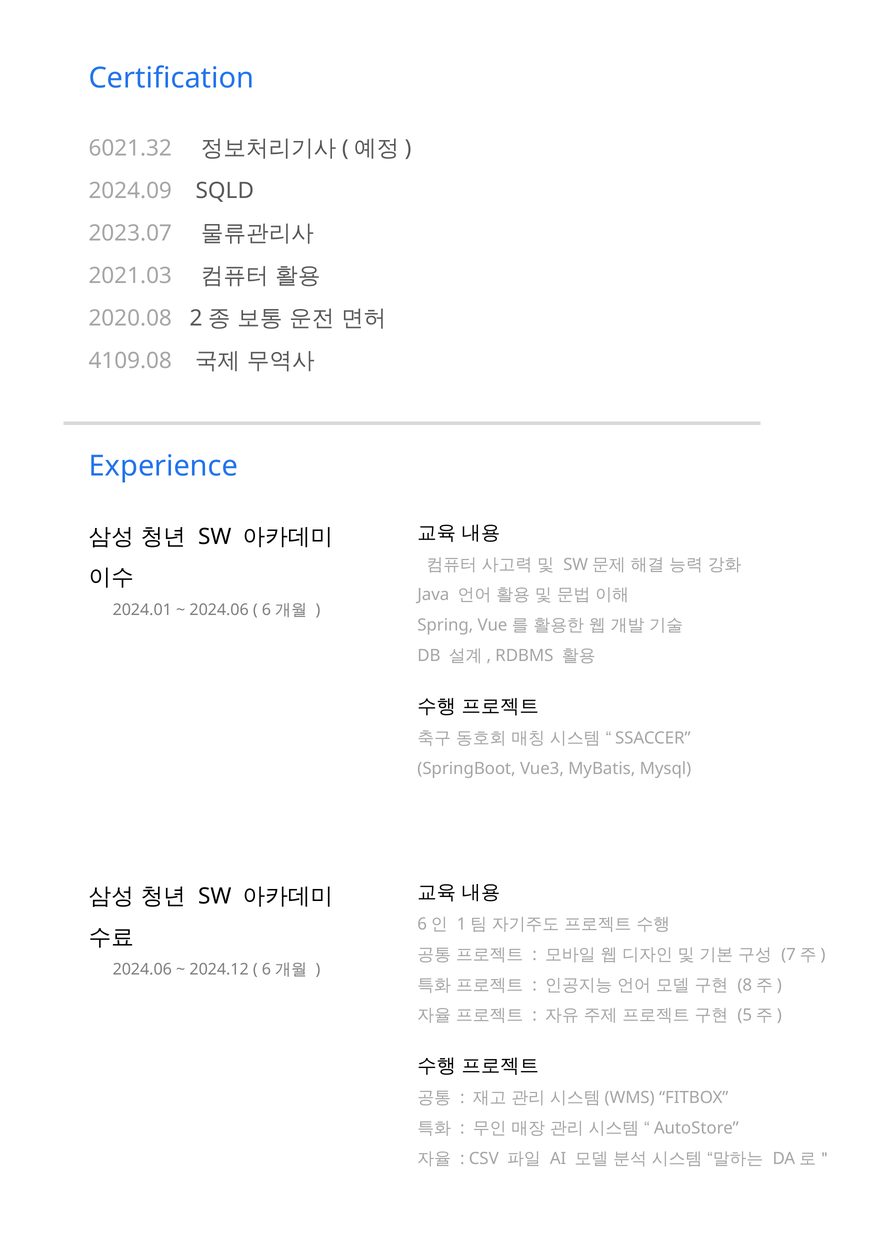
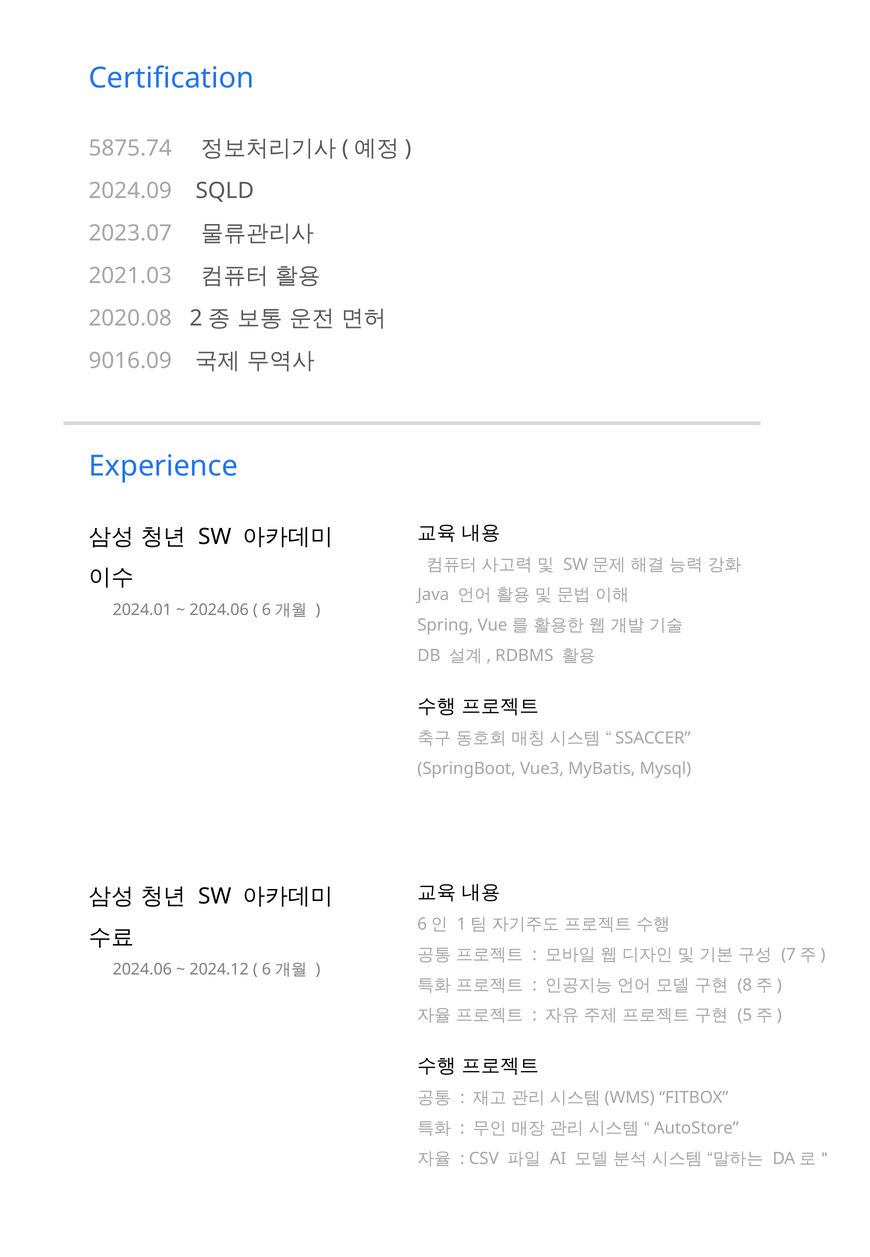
6021.32: 6021.32 -> 5875.74
4109.08: 4109.08 -> 9016.09
